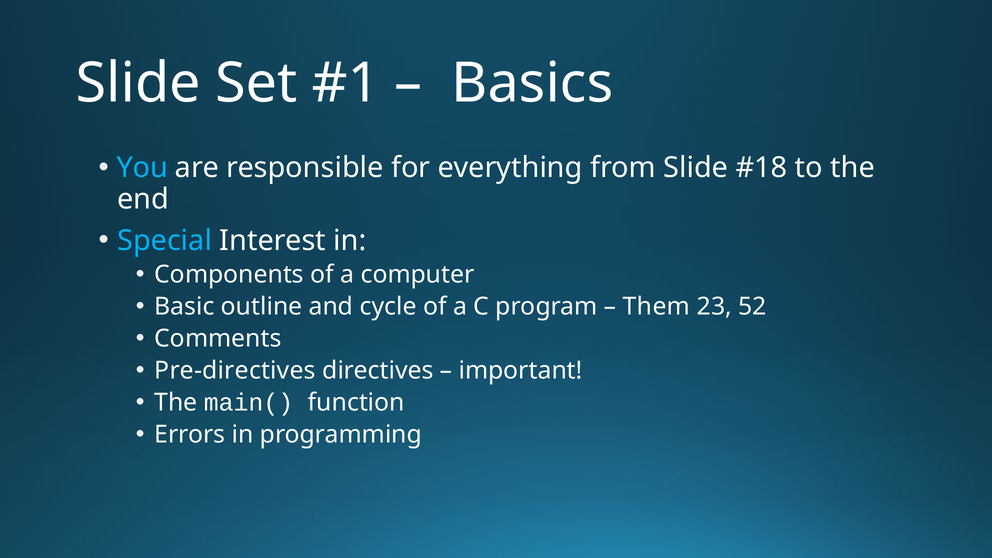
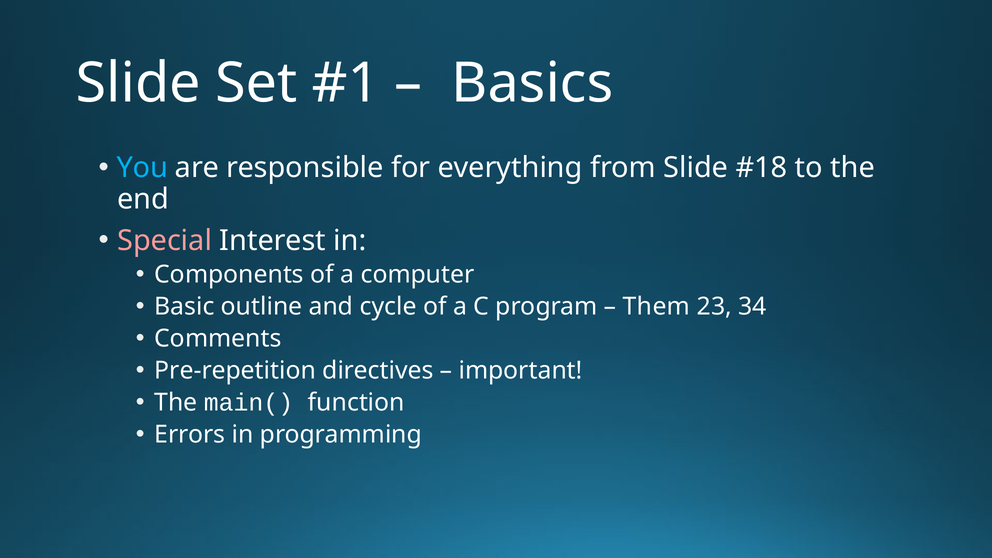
Special colour: light blue -> pink
52: 52 -> 34
Pre-directives: Pre-directives -> Pre-repetition
